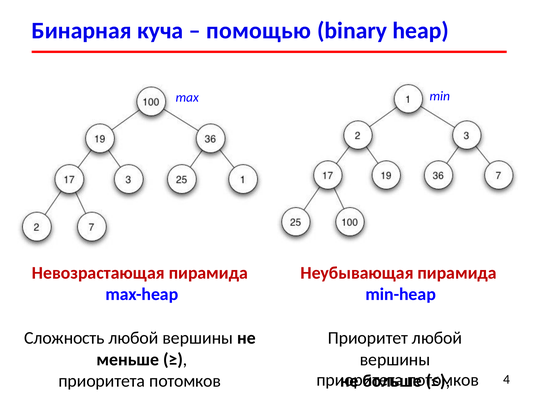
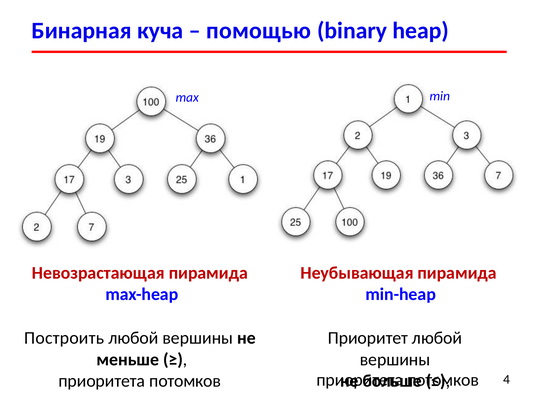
Сложность: Сложность -> Построить
